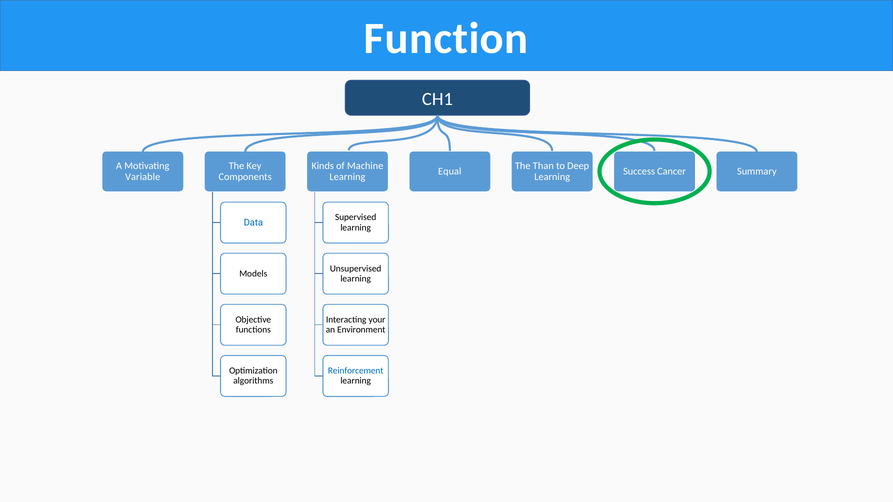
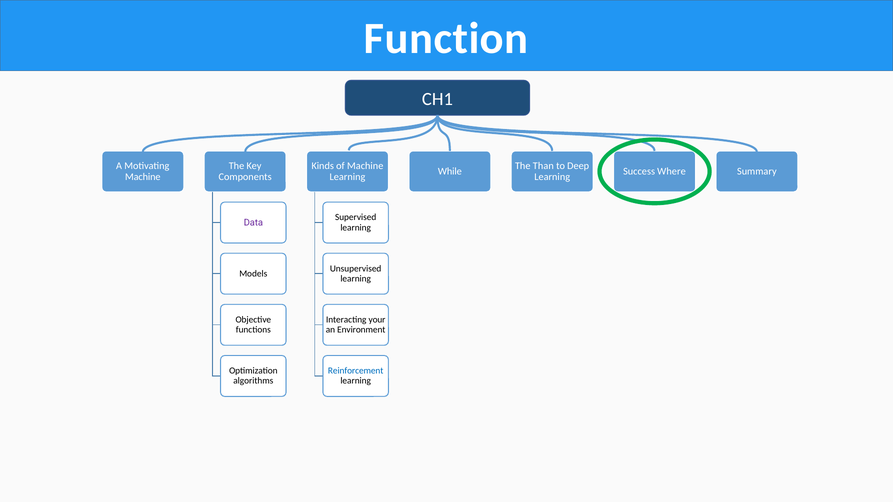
Equal: Equal -> While
Cancer: Cancer -> Where
Variable at (143, 177): Variable -> Machine
Data colour: blue -> purple
